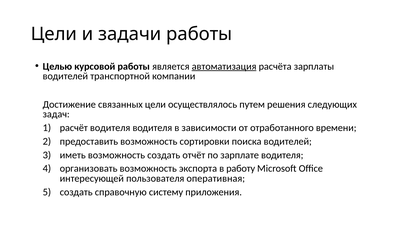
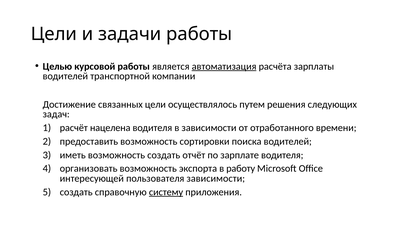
расчёт водителя: водителя -> нацелена
пользователя оперативная: оперативная -> зависимости
систему underline: none -> present
